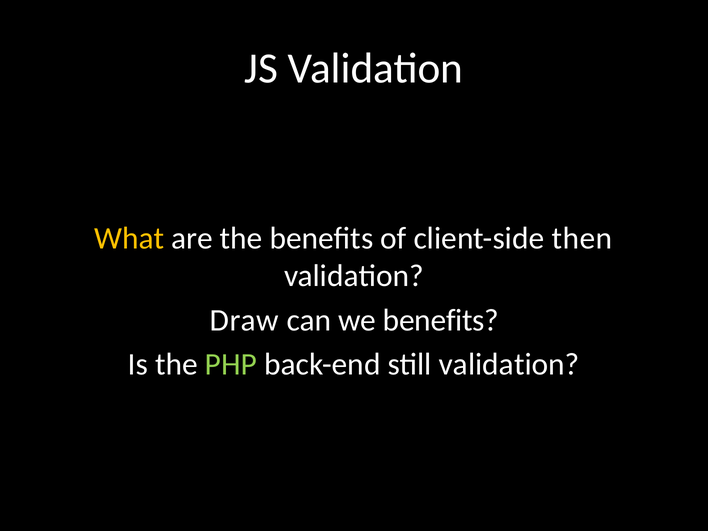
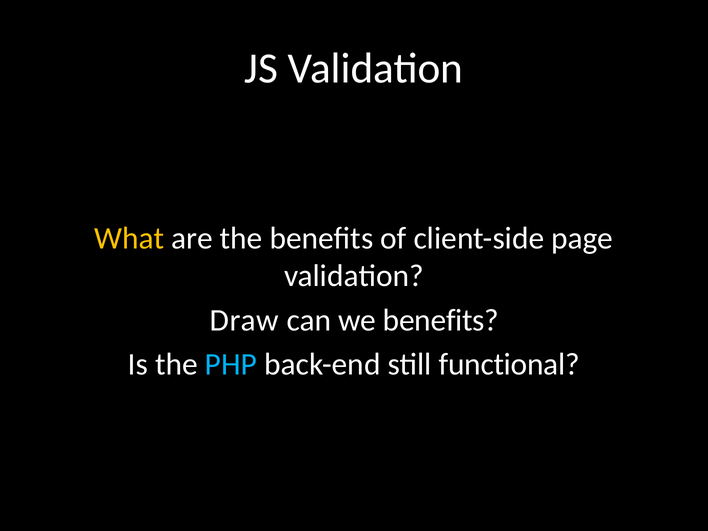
then: then -> page
PHP colour: light green -> light blue
still validation: validation -> functional
